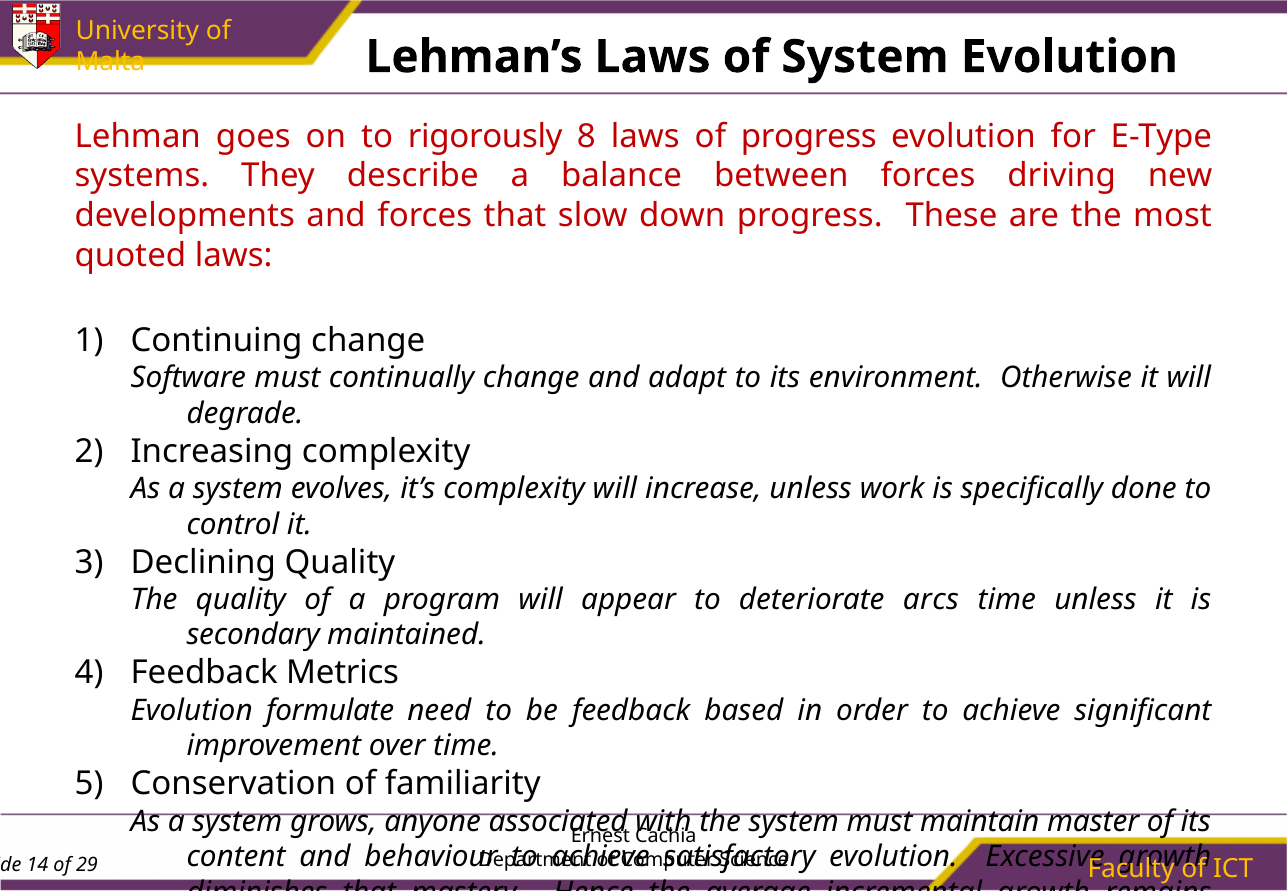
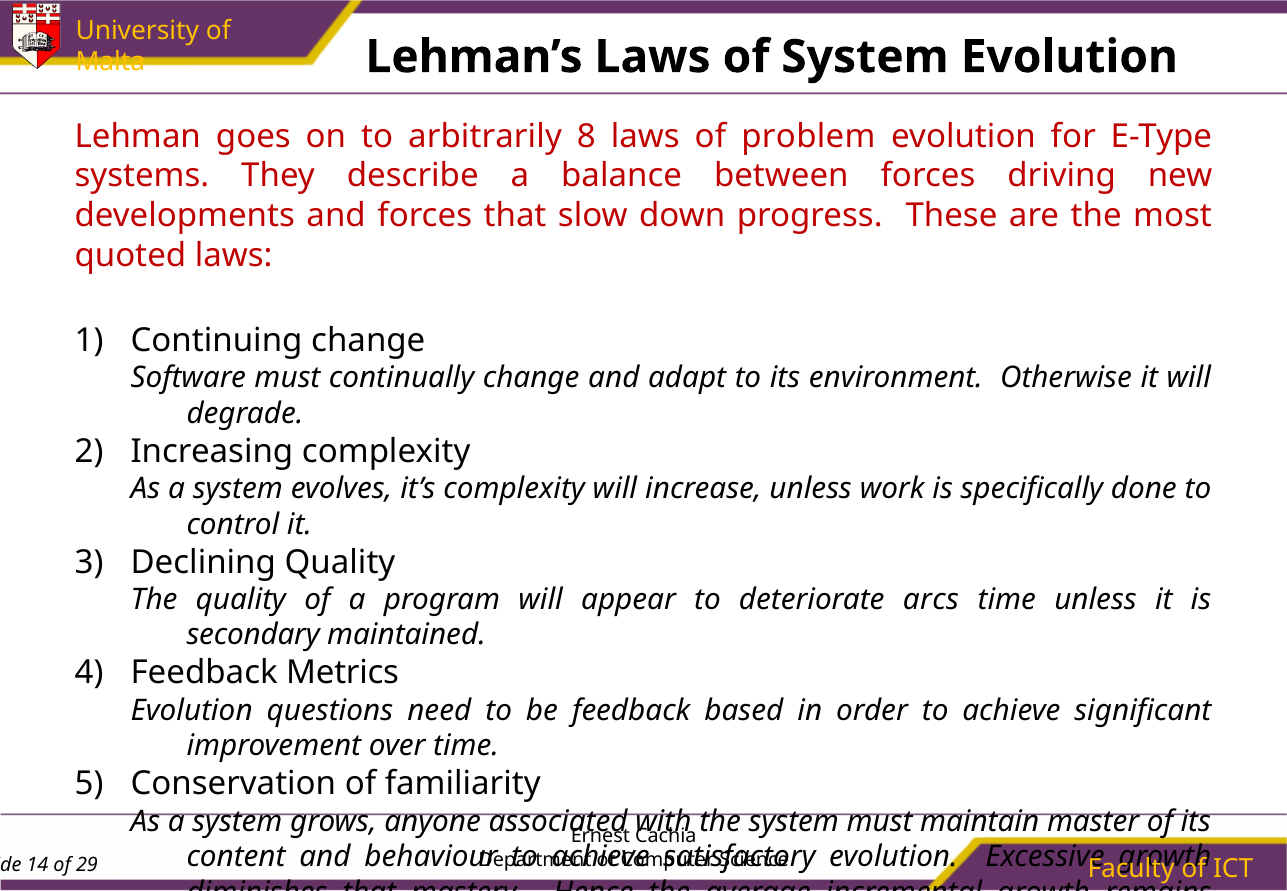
rigorously: rigorously -> arbitrarily
of progress: progress -> problem
formulate: formulate -> questions
